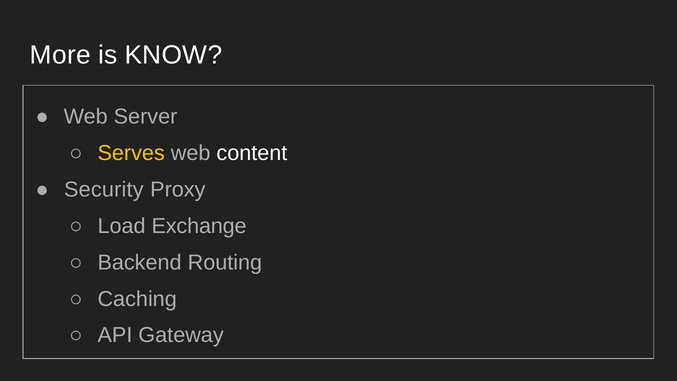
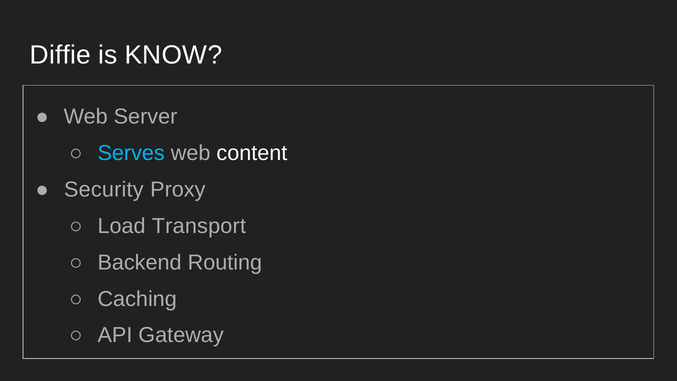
More: More -> Diffie
Serves colour: yellow -> light blue
Exchange: Exchange -> Transport
